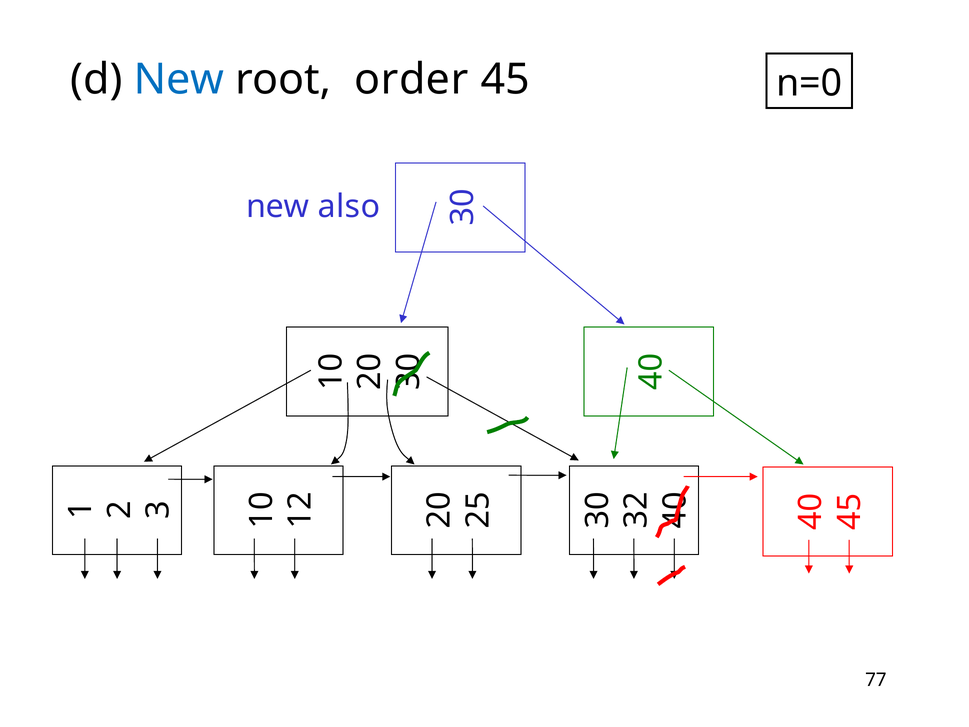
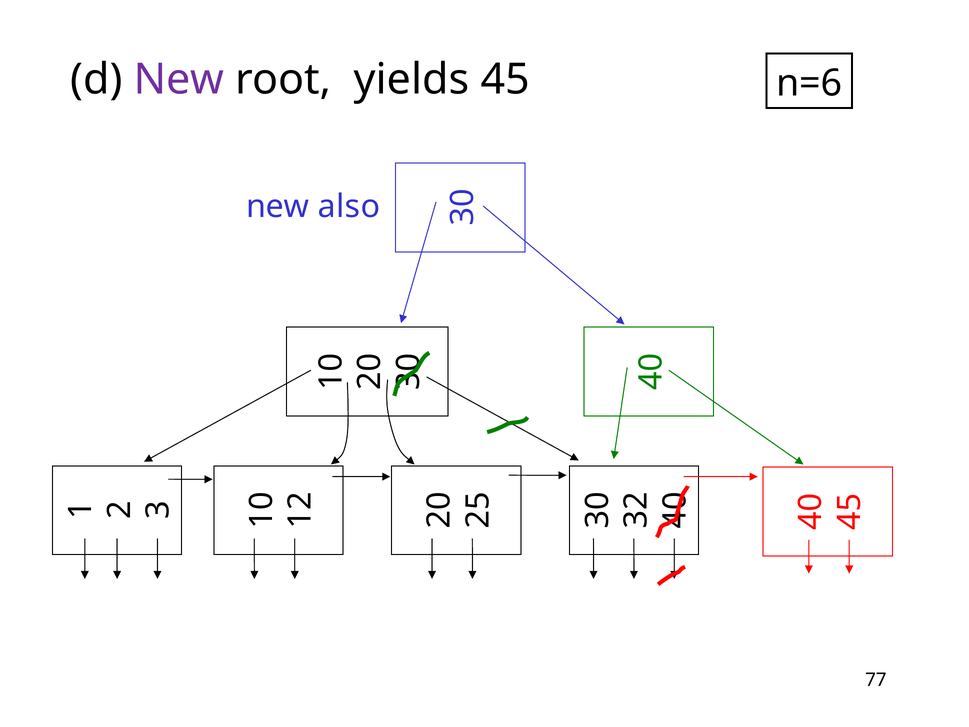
New at (179, 79) colour: blue -> purple
order: order -> yields
n=0: n=0 -> n=6
